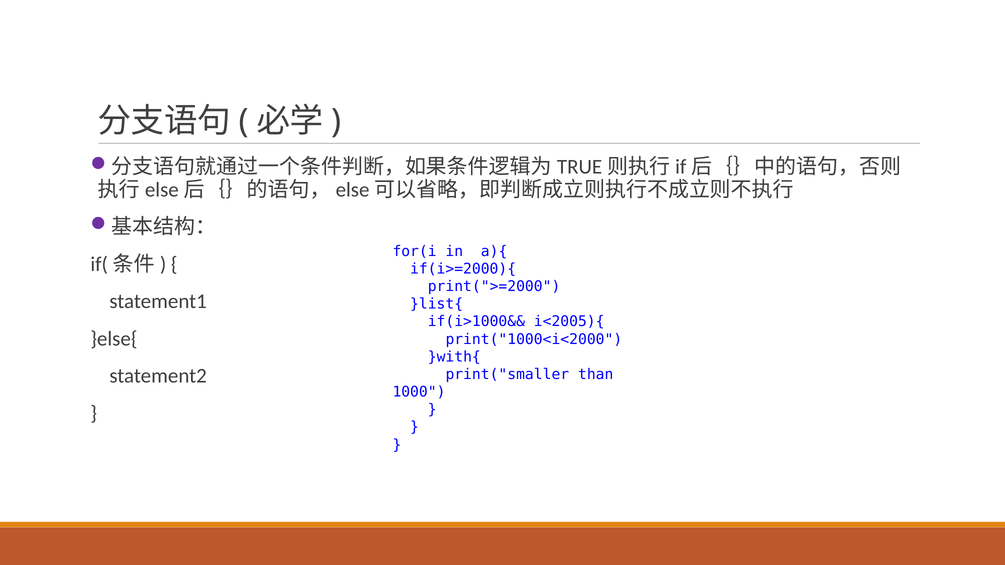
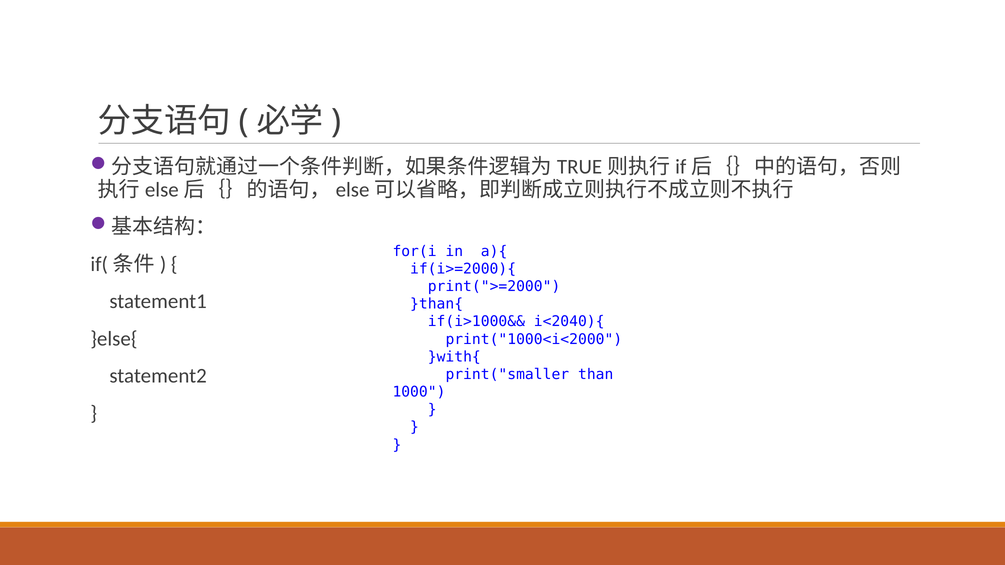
}list{: }list{ -> }than{
i<2005){: i<2005){ -> i<2040){
